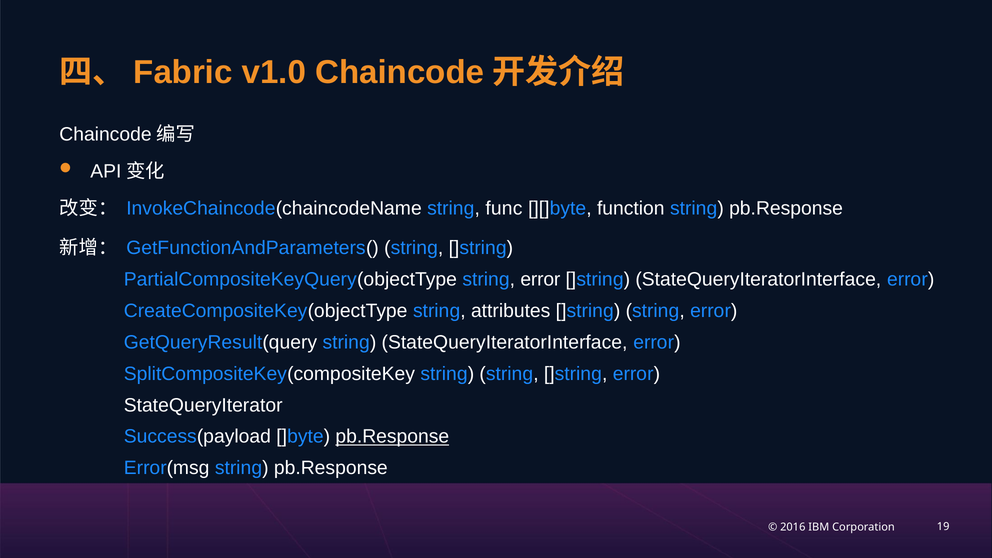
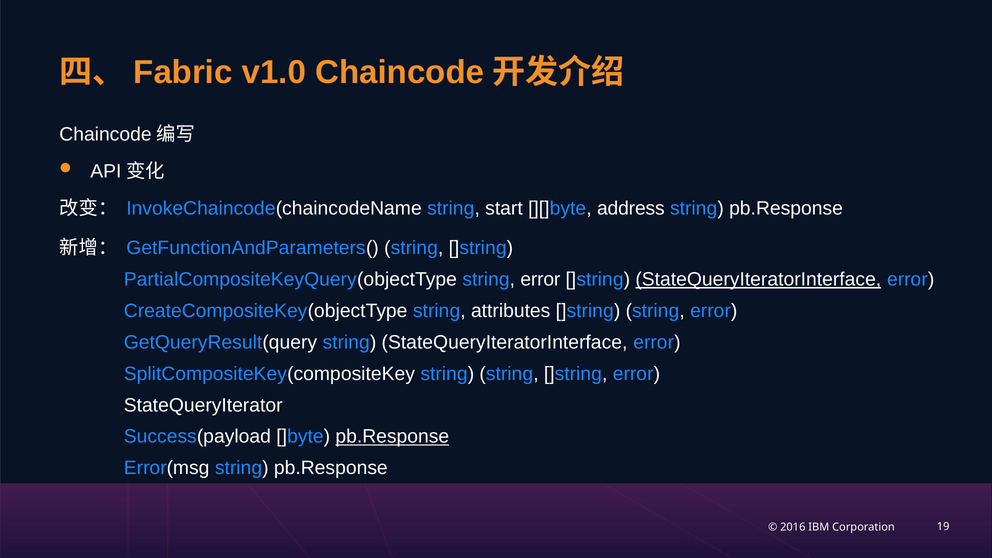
func: func -> start
function: function -> address
StateQueryIteratorInterface at (758, 279) underline: none -> present
